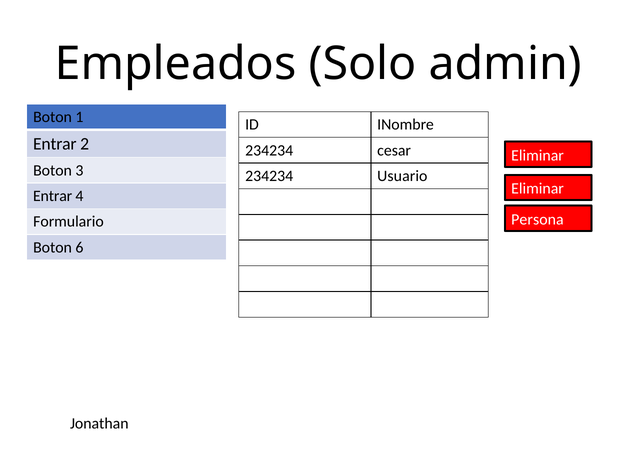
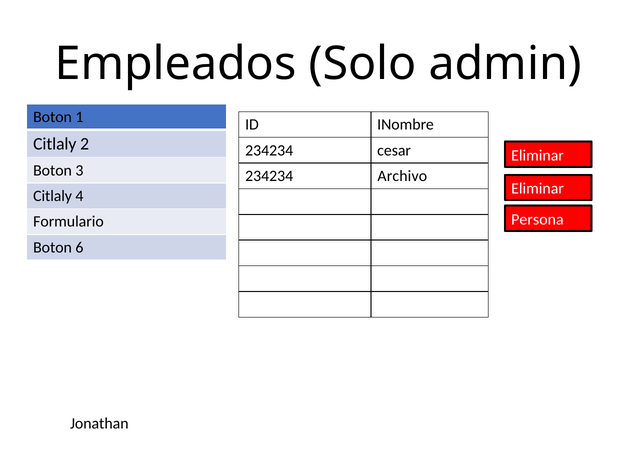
Entrar at (55, 144): Entrar -> Citlaly
Usuario: Usuario -> Archivo
Entrar at (53, 196): Entrar -> Citlaly
